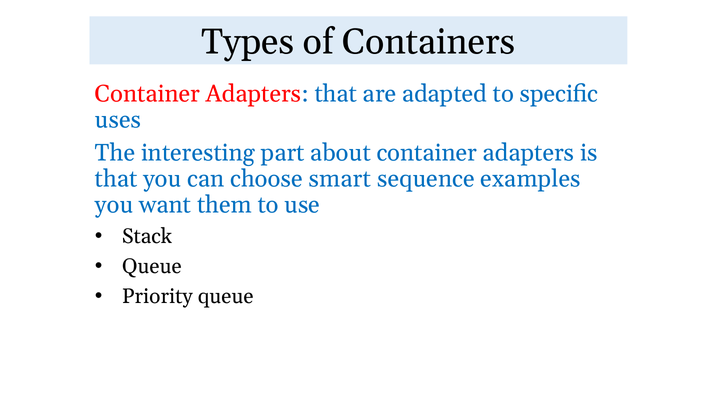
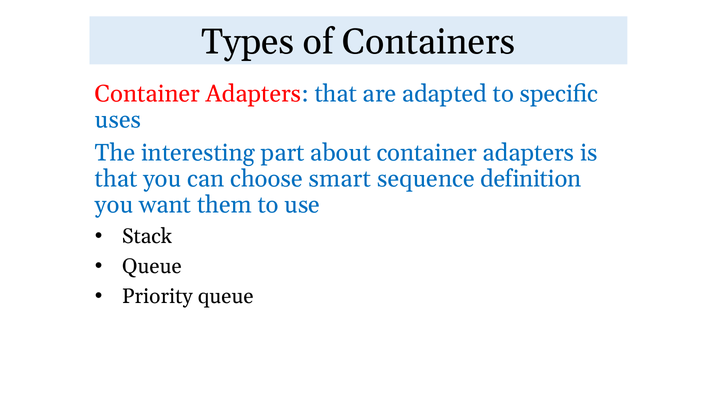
examples: examples -> definition
